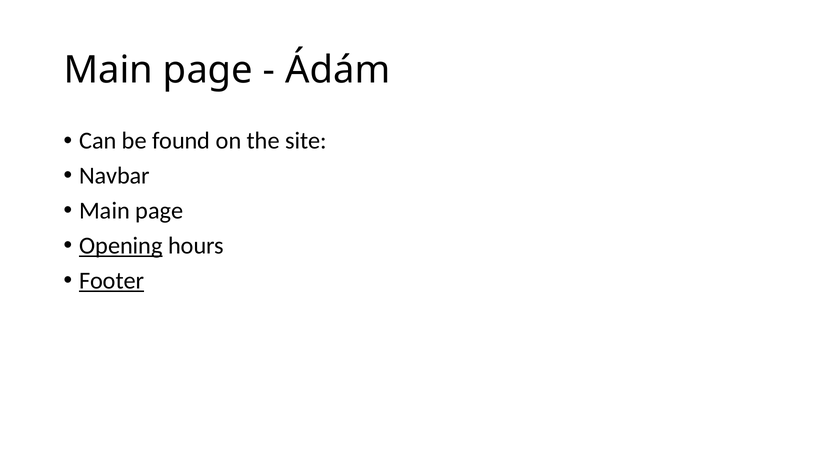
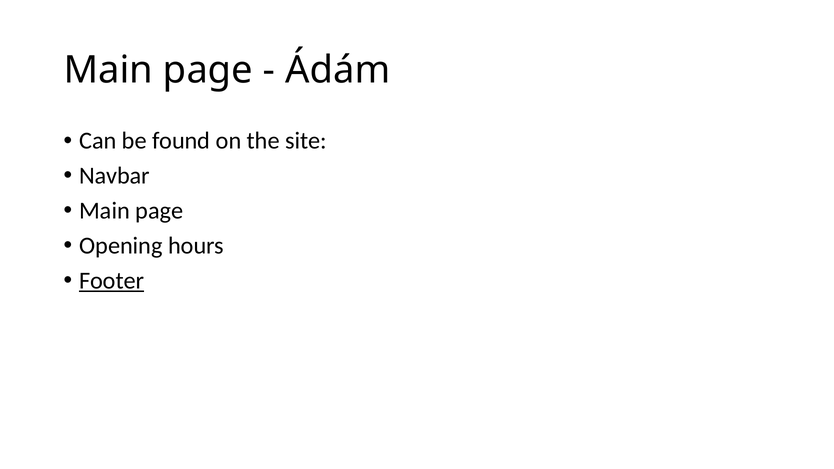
Opening underline: present -> none
